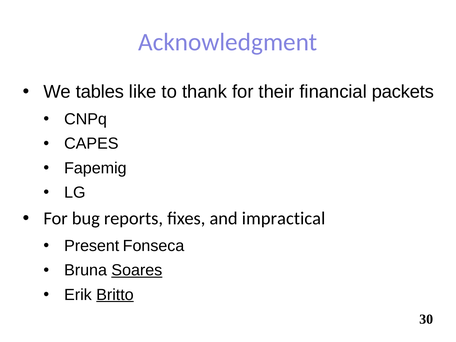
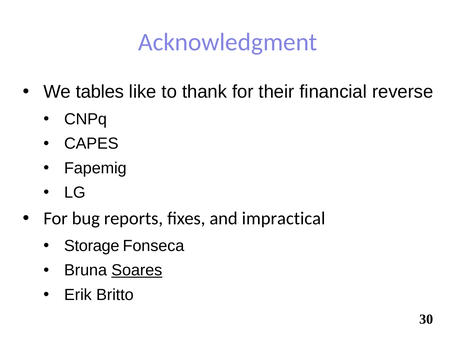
packets: packets -> reverse
Present: Present -> Storage
Britto underline: present -> none
